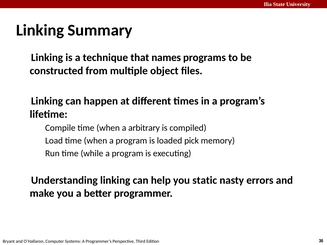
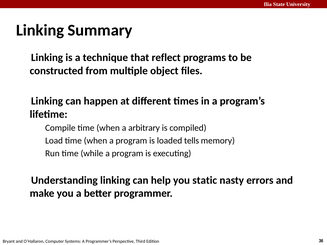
names: names -> reflect
pick: pick -> tells
